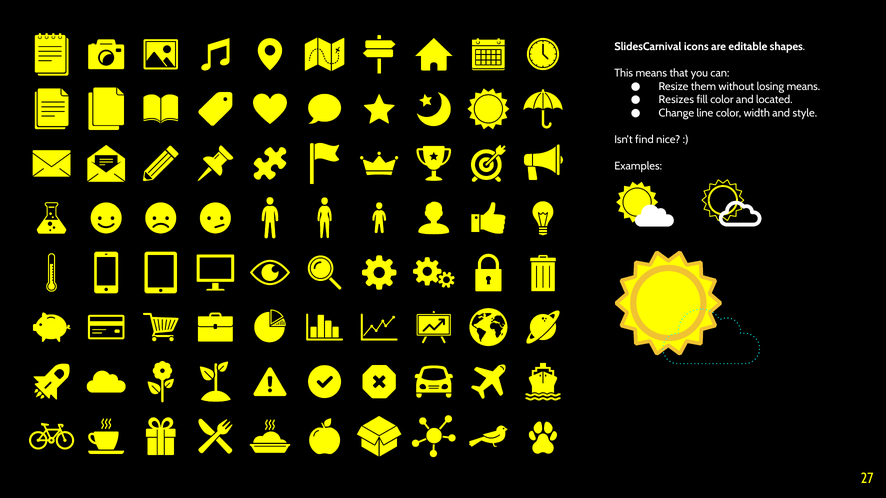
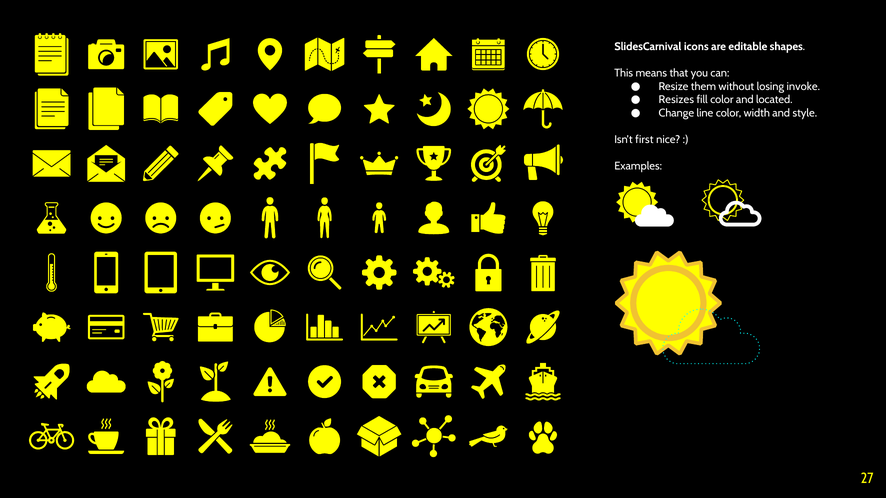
losing means: means -> invoke
find: find -> first
